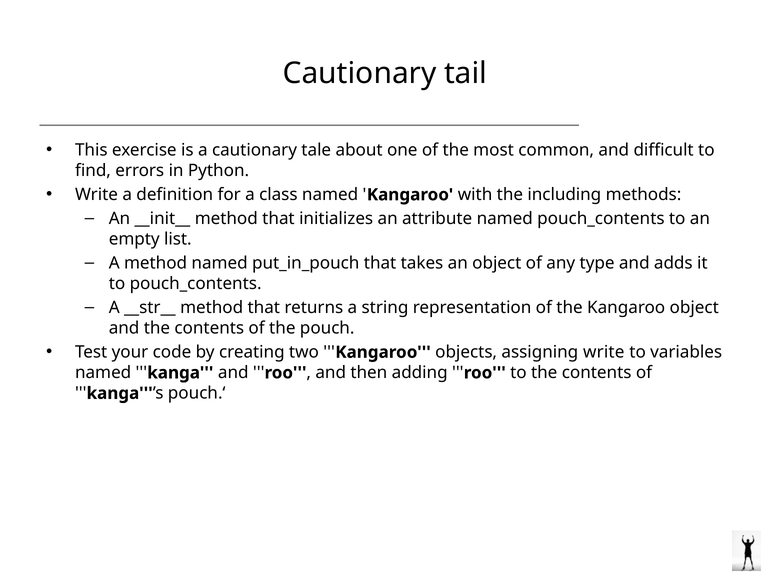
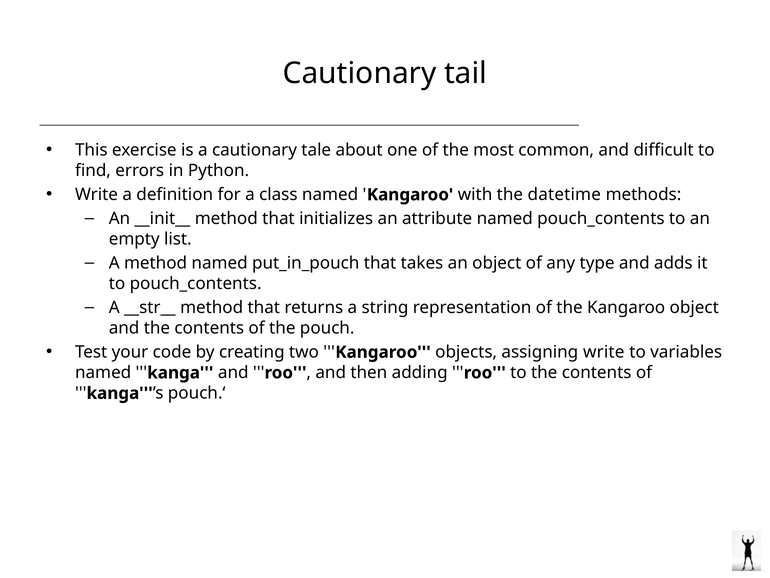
including: including -> datetime
